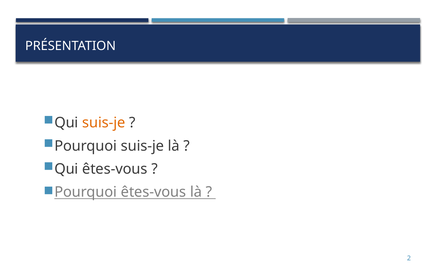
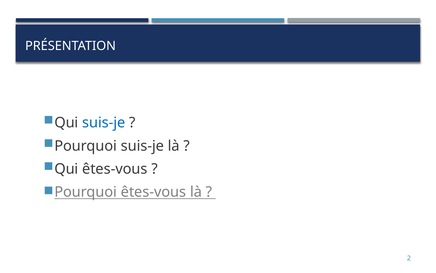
suis-je at (104, 123) colour: orange -> blue
